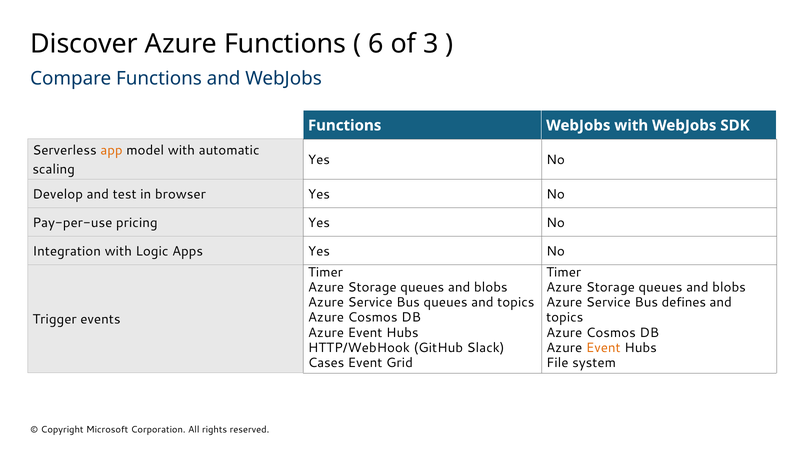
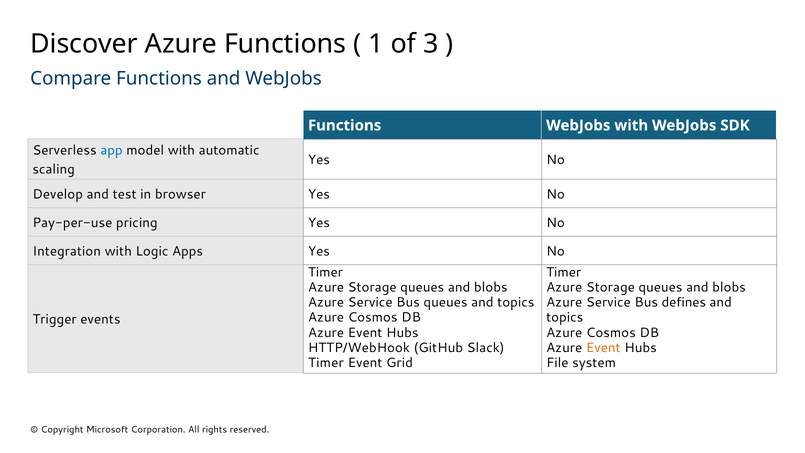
6: 6 -> 1
app colour: orange -> blue
Cases at (326, 363): Cases -> Timer
